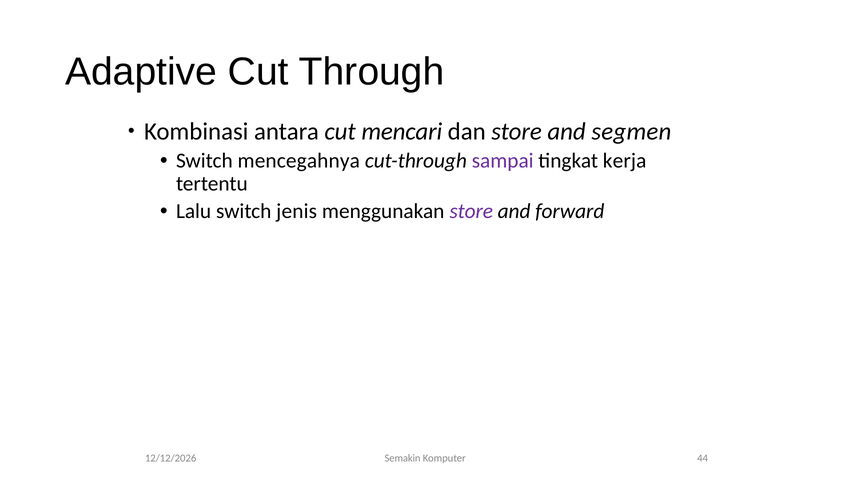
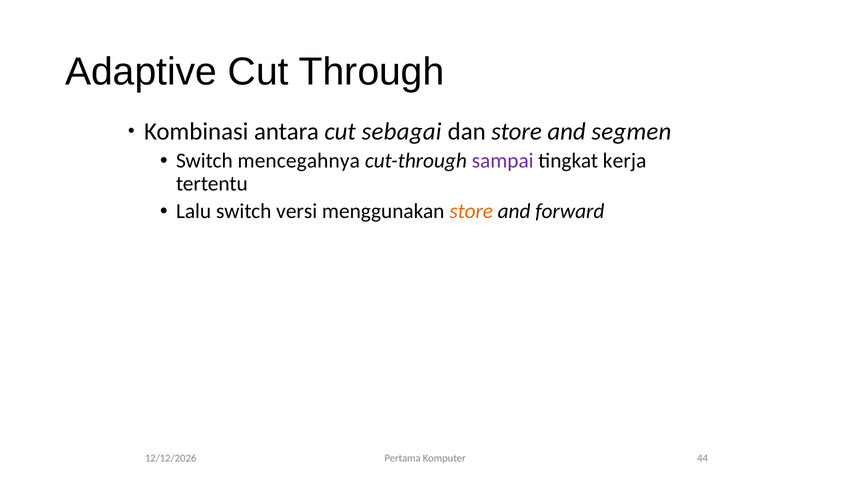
mencari: mencari -> sebagai
jenis: jenis -> versi
store at (471, 211) colour: purple -> orange
Semakin: Semakin -> Pertama
